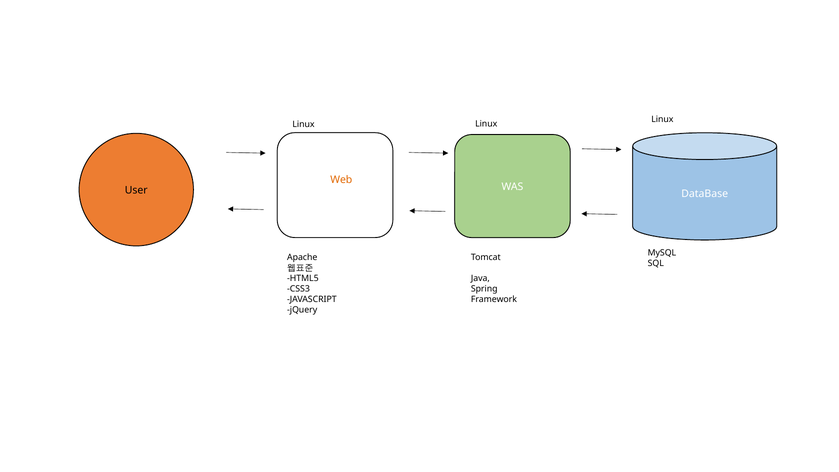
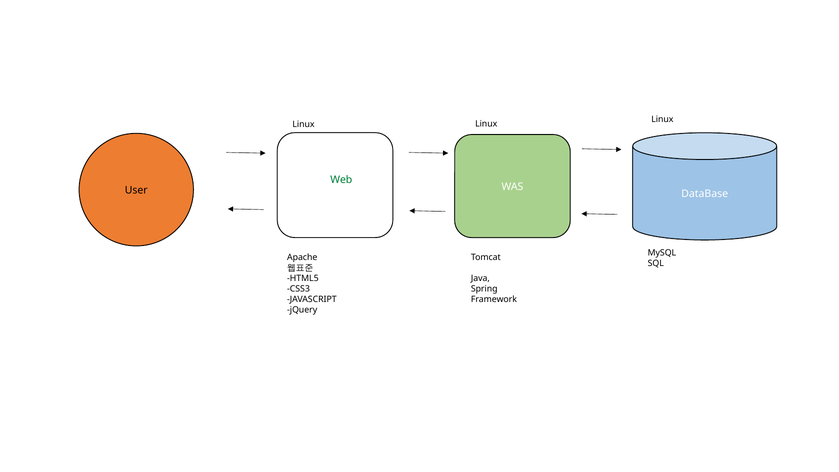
Web colour: orange -> green
